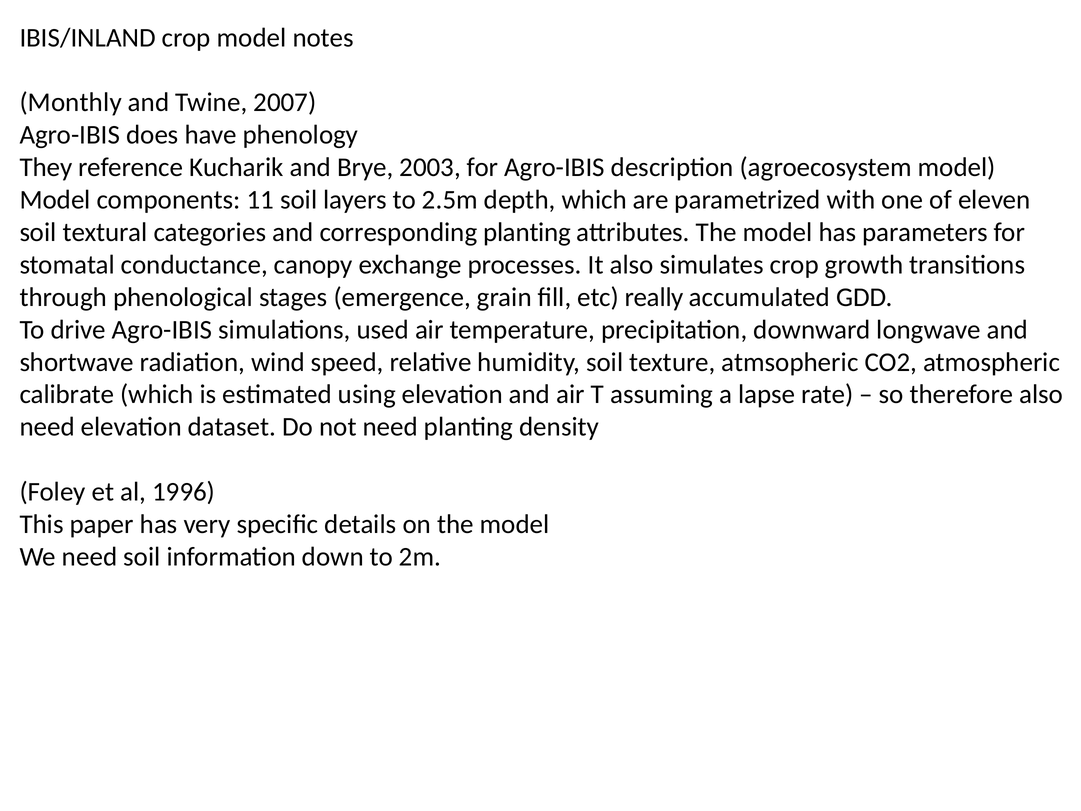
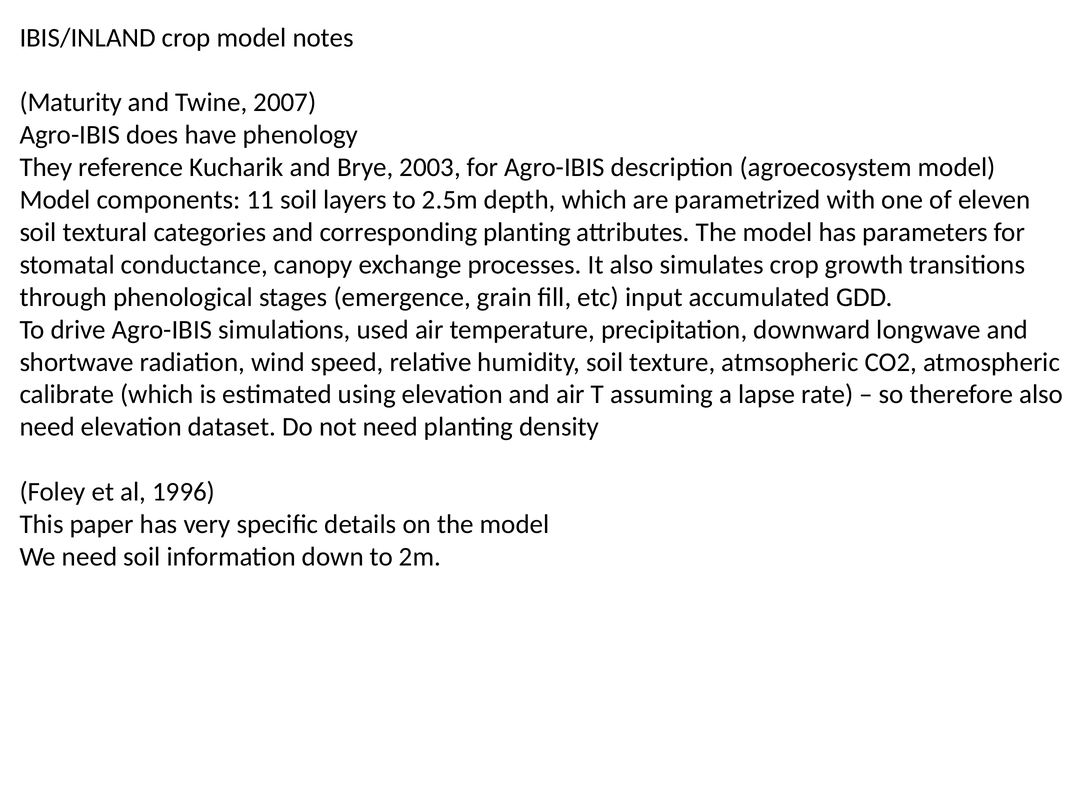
Monthly: Monthly -> Maturity
really: really -> input
